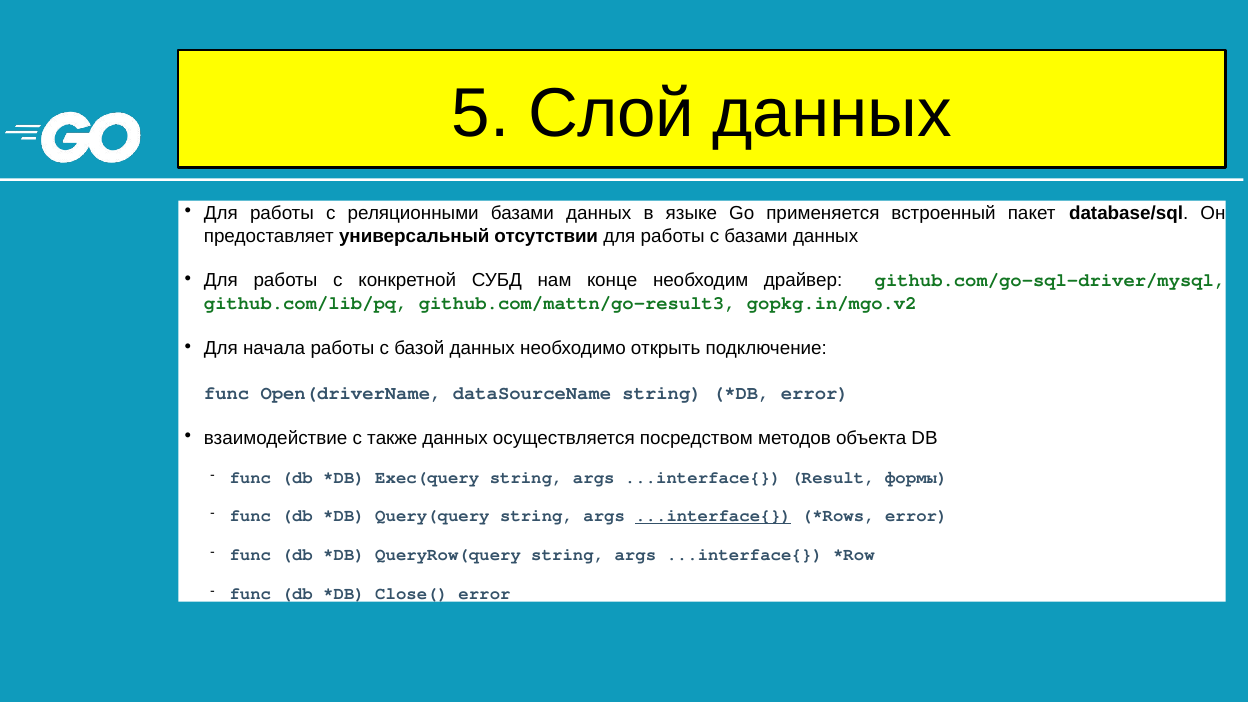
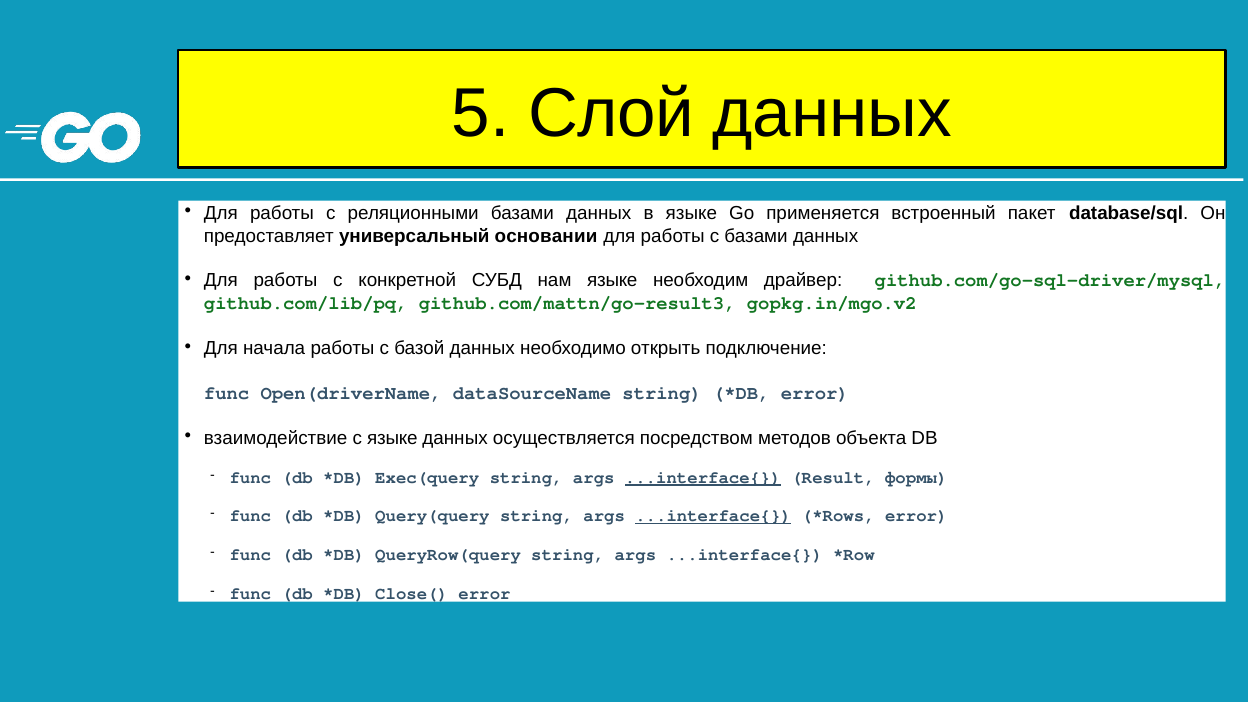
отсутствии: отсутствии -> основании
нам конце: конце -> языке
с также: также -> языке
...interface{ at (703, 478) underline: none -> present
